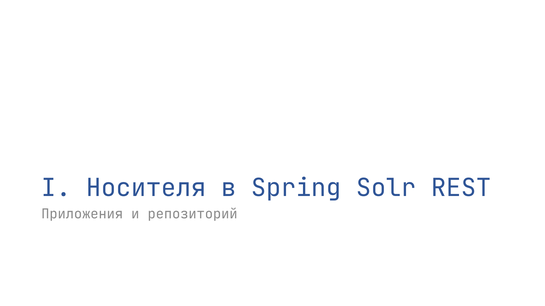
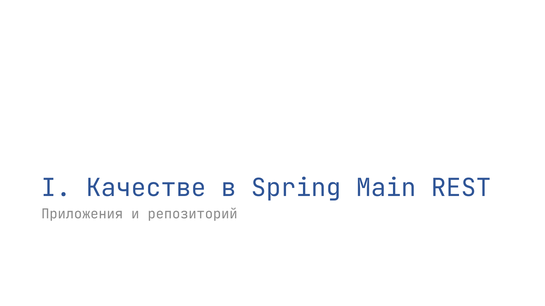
Носителя: Носителя -> Качестве
Solr: Solr -> Main
